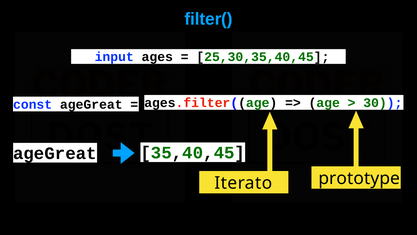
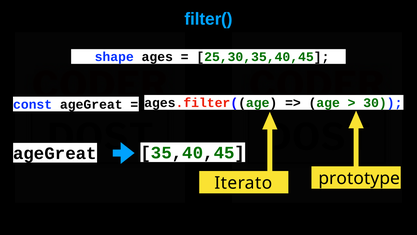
input: input -> shape
